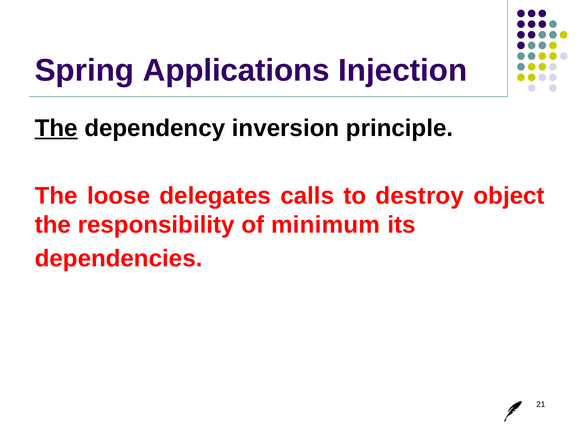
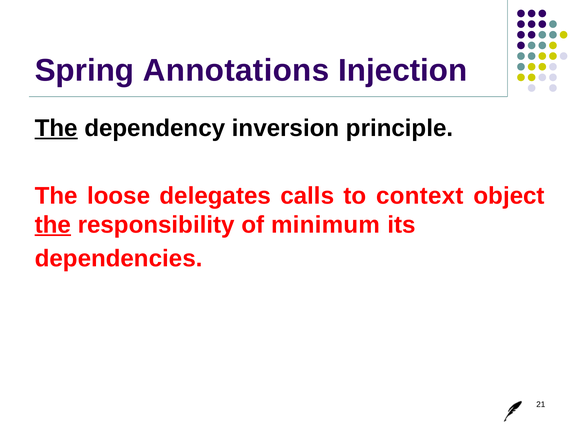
Applications: Applications -> Annotations
destroy: destroy -> context
the at (53, 225) underline: none -> present
